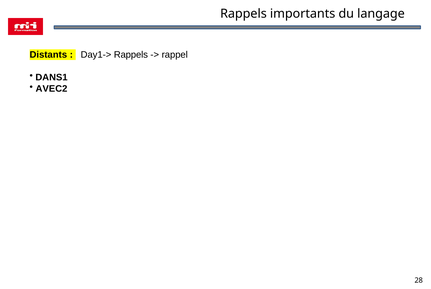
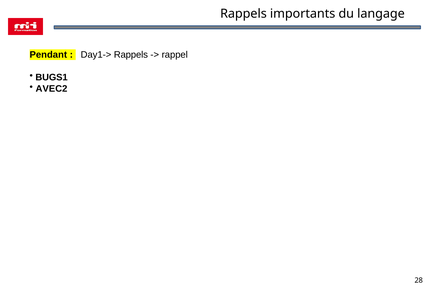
Distants: Distants -> Pendant
DANS1: DANS1 -> BUGS1
